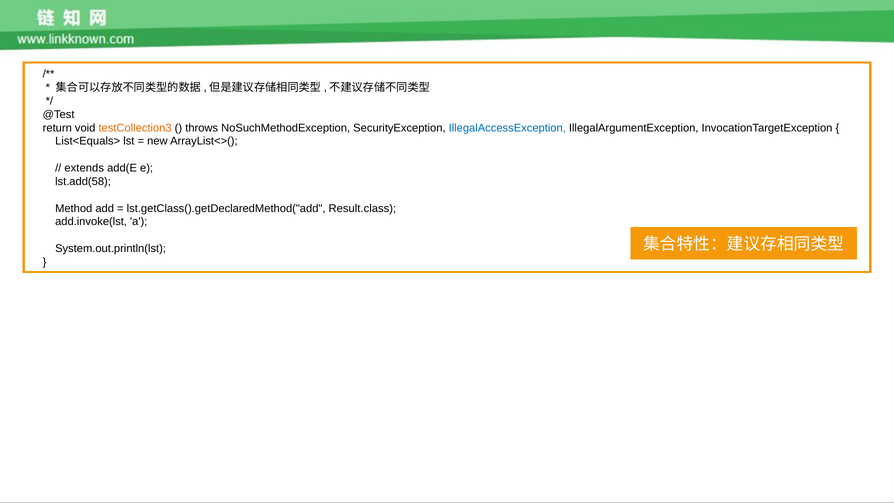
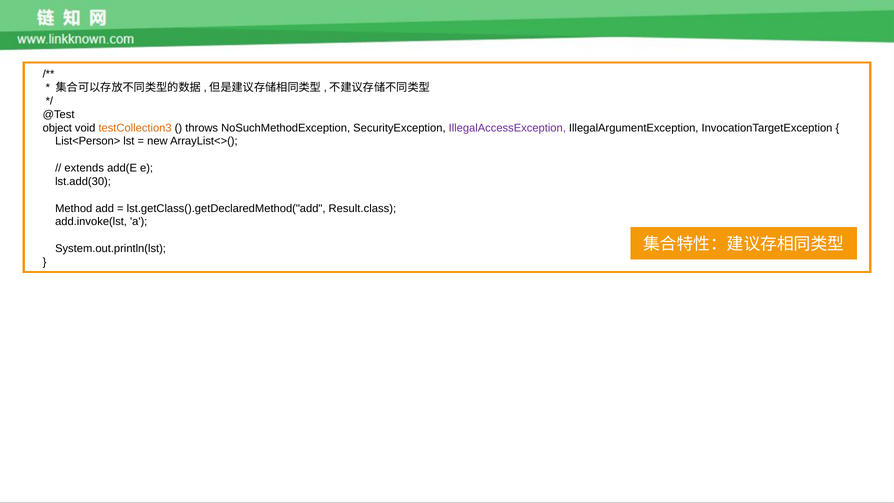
return: return -> object
IllegalAccessException colour: blue -> purple
List<Equals>: List<Equals> -> List<Person>
lst.add(58: lst.add(58 -> lst.add(30
